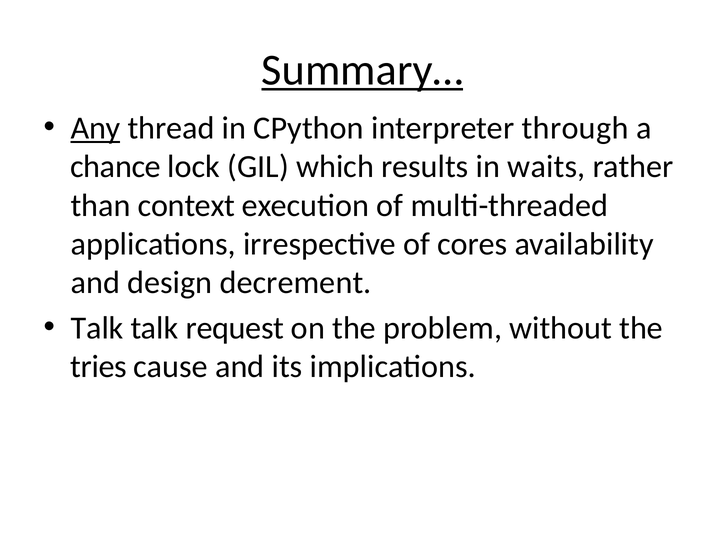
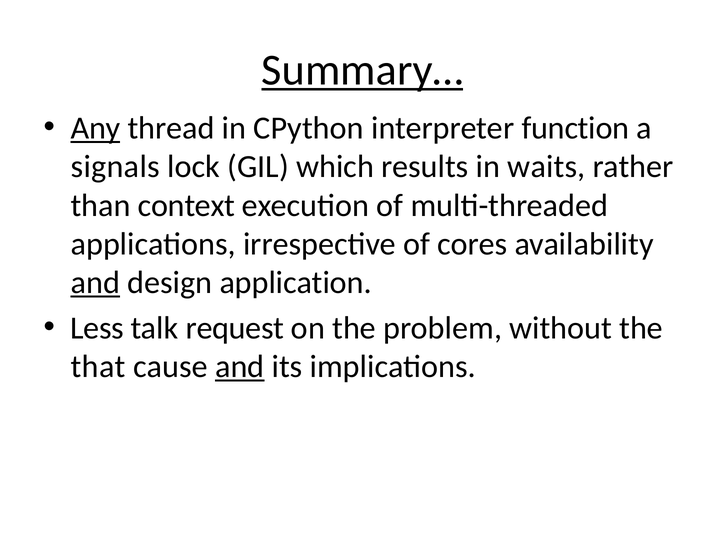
through: through -> function
chance: chance -> signals
and at (95, 283) underline: none -> present
decrement: decrement -> application
Talk at (97, 328): Talk -> Less
tries: tries -> that
and at (240, 366) underline: none -> present
